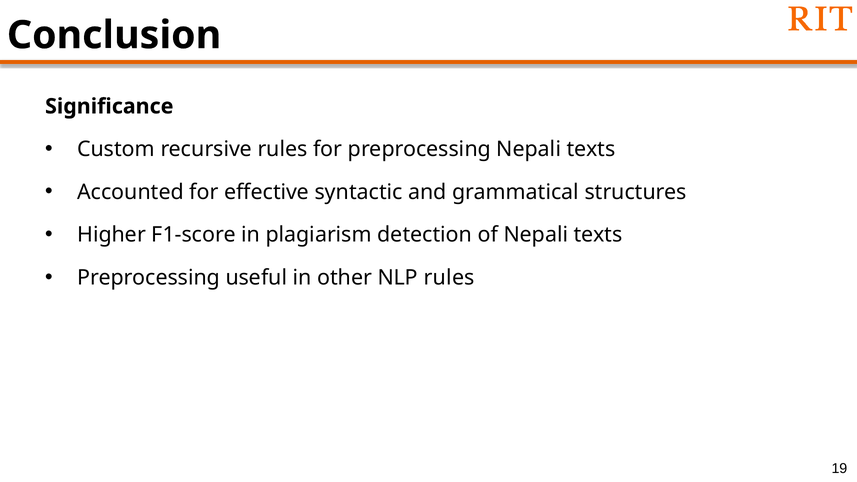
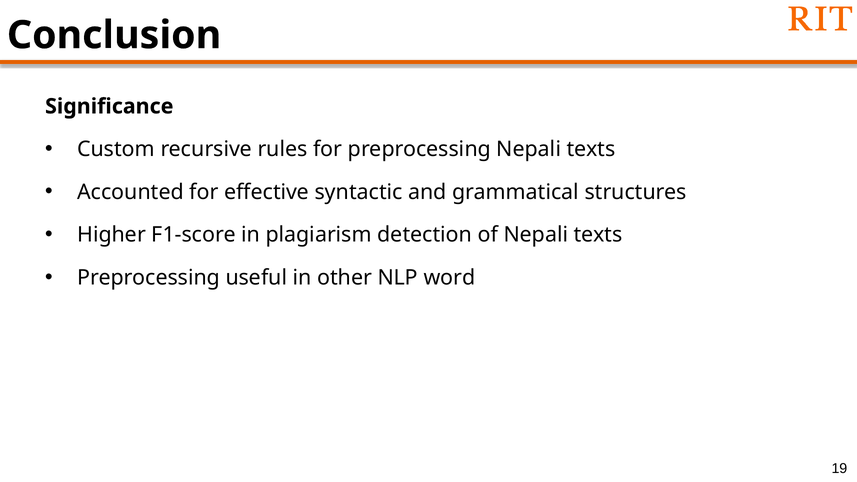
NLP rules: rules -> word
